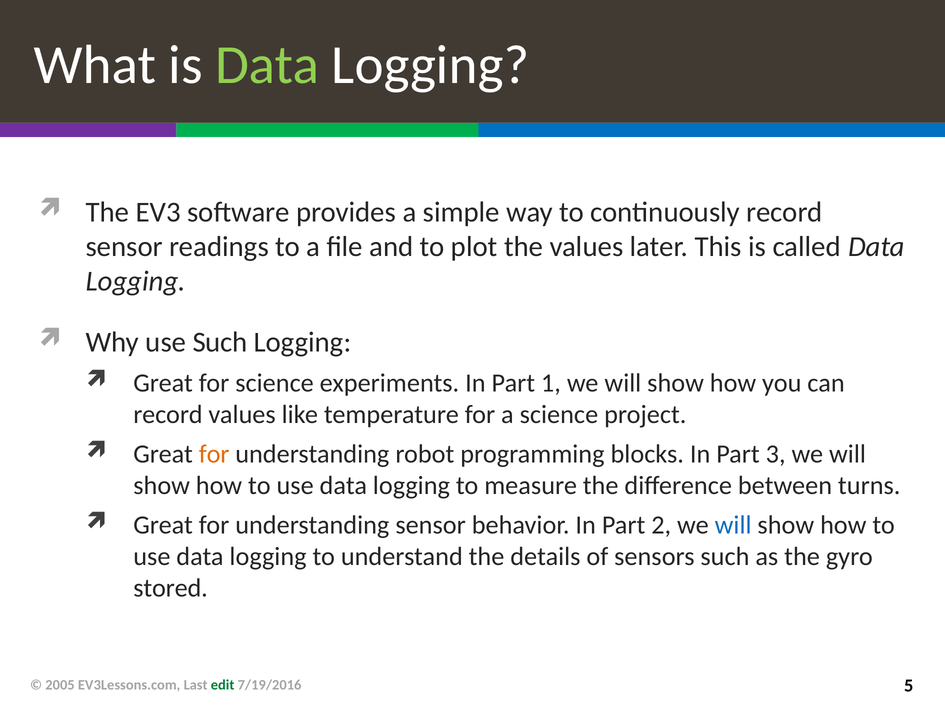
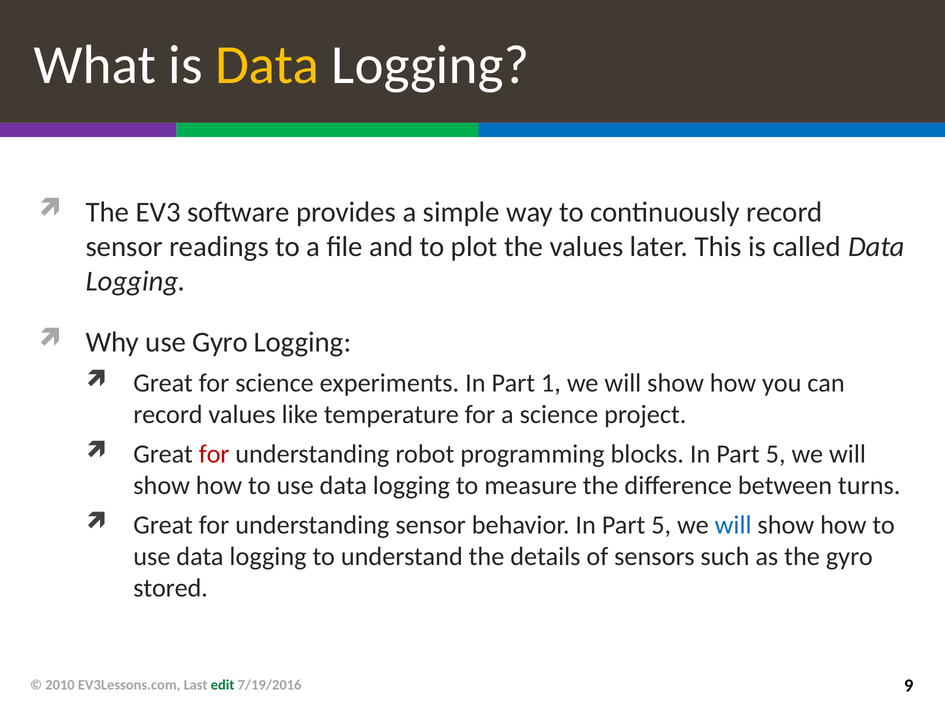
Data at (267, 65) colour: light green -> yellow
use Such: Such -> Gyro
for at (214, 454) colour: orange -> red
blocks In Part 3: 3 -> 5
behavior In Part 2: 2 -> 5
2005: 2005 -> 2010
5: 5 -> 9
